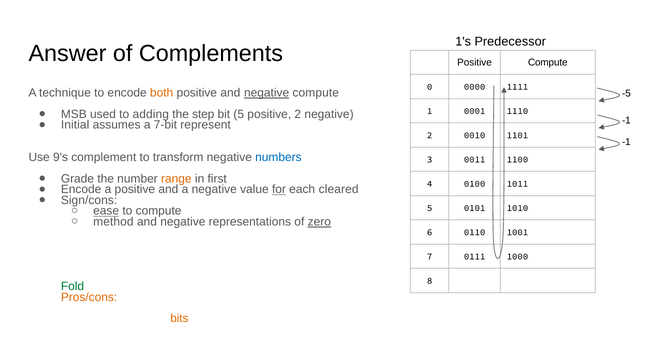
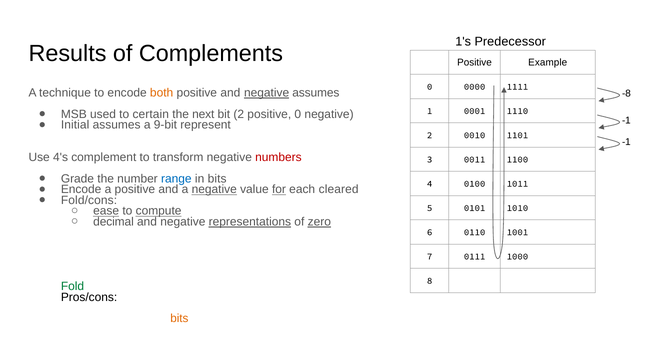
Answer: Answer -> Results
Positive Compute: Compute -> Example
negative compute: compute -> assumes
-5: -5 -> -8
adding: adding -> certain
step: step -> next
bit 5: 5 -> 2
positive 2: 2 -> 0
7-bit: 7-bit -> 9-bit
9's: 9's -> 4's
numbers at (278, 157) colour: blue -> red
range at (176, 179) colour: orange -> blue
in first: first -> bits
negative at (214, 189) underline: none -> present
Sign/cons: Sign/cons -> Fold/cons
compute at (159, 211) underline: none -> present
method: method -> decimal
representations underline: none -> present
Pros/cons colour: orange -> black
